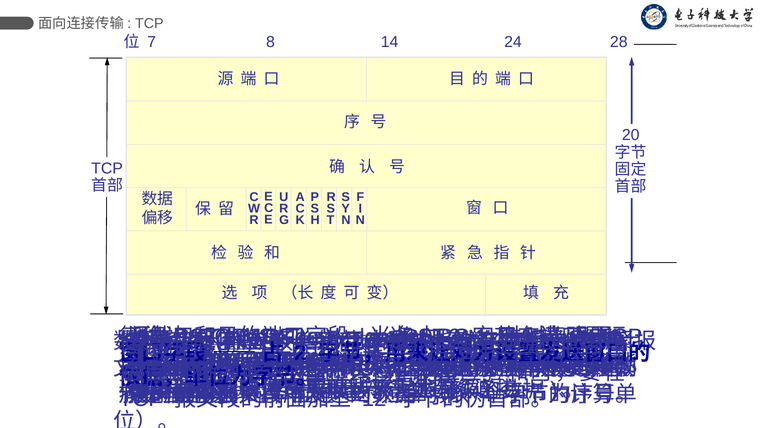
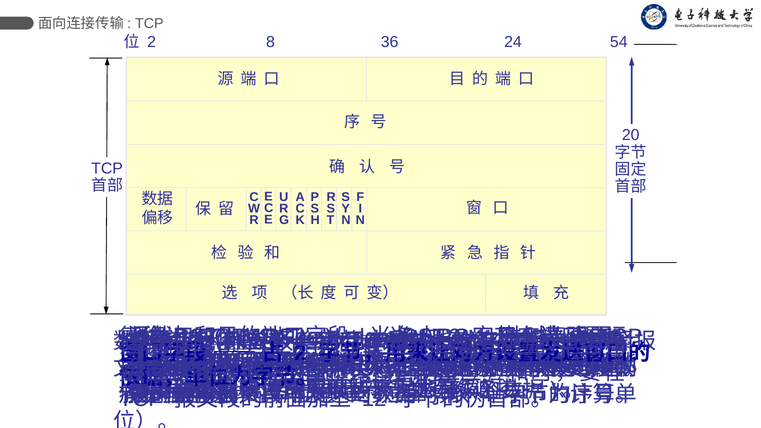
7 at (152, 42): 7 -> 2
14: 14 -> 36
28: 28 -> 54
